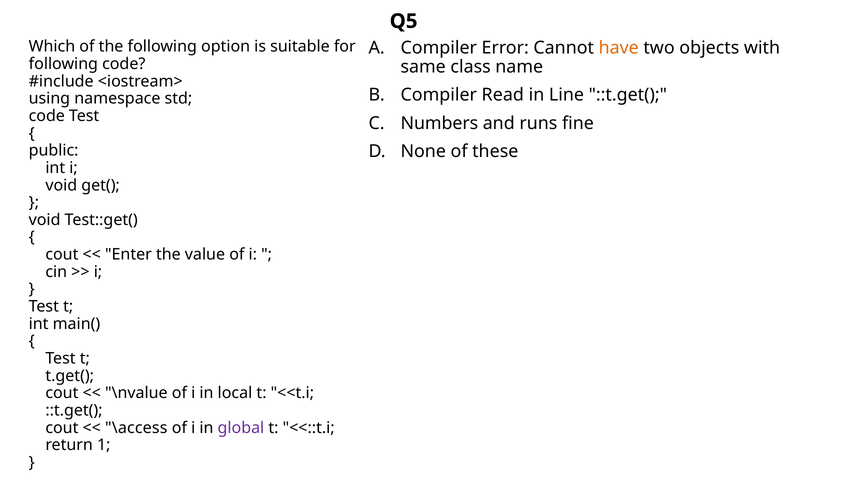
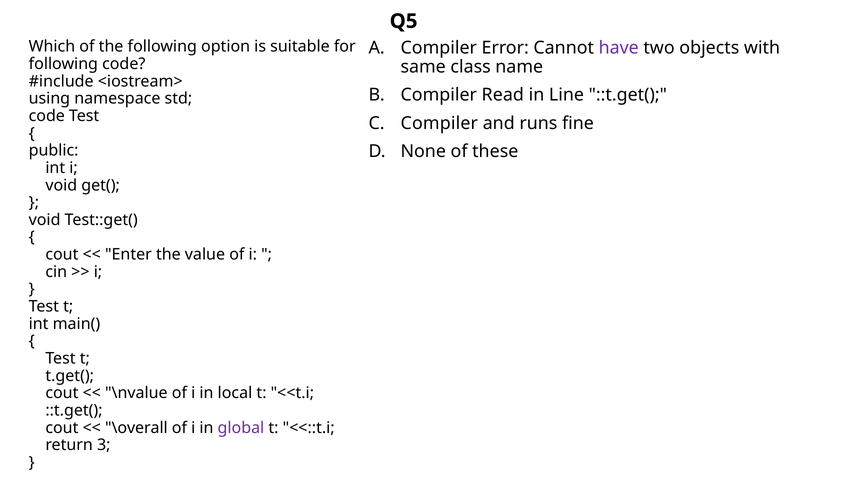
have colour: orange -> purple
Numbers at (439, 123): Numbers -> Compiler
\access: \access -> \overall
1: 1 -> 3
